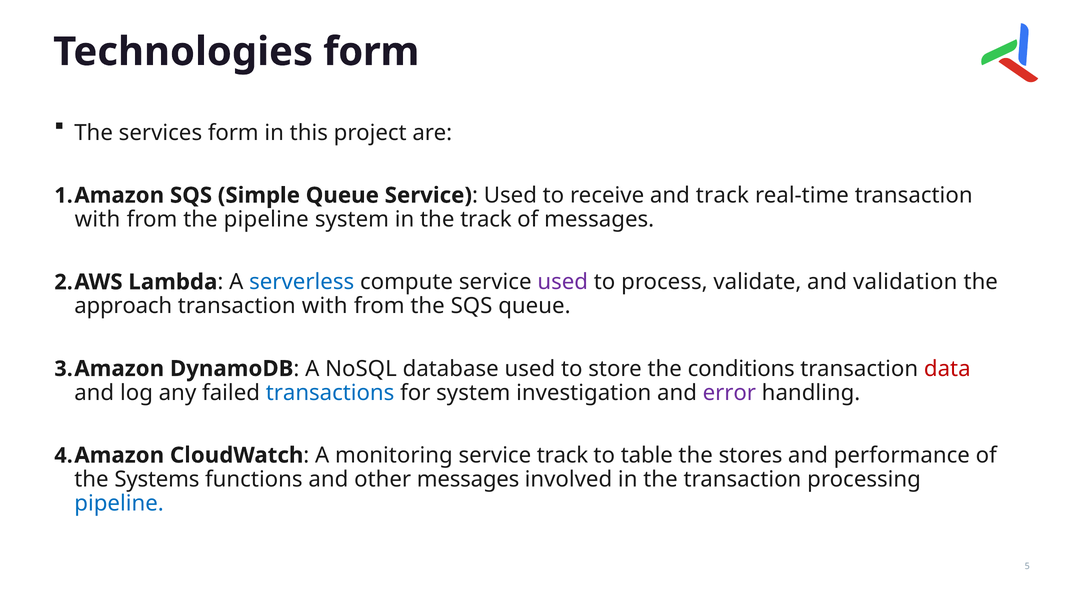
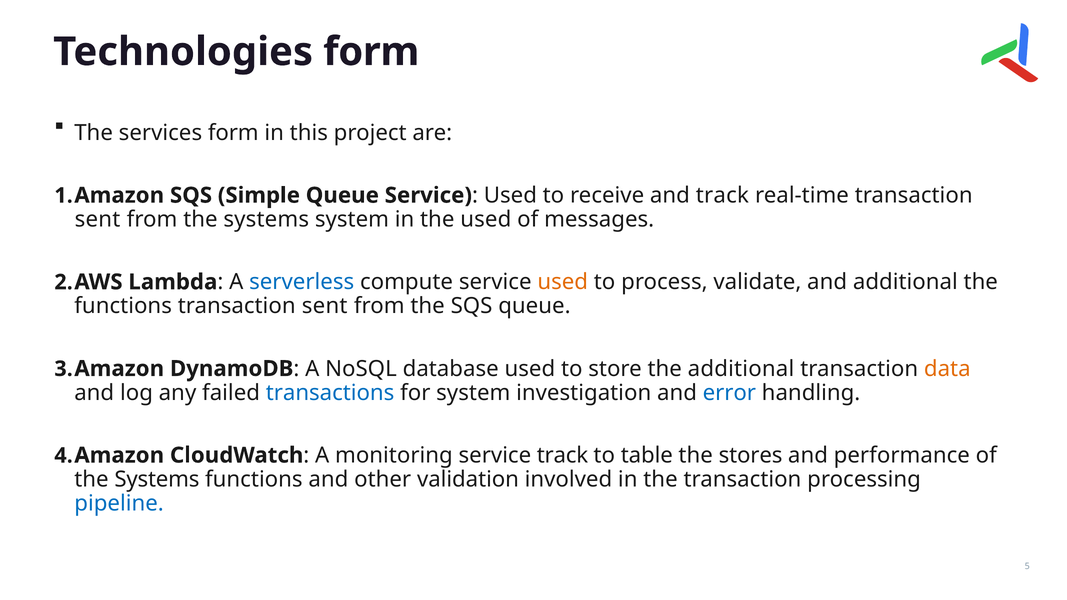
with at (98, 219): with -> sent
from the pipeline: pipeline -> systems
the track: track -> used
used at (563, 282) colour: purple -> orange
and validation: validation -> additional
approach at (123, 306): approach -> functions
with at (325, 306): with -> sent
the conditions: conditions -> additional
data colour: red -> orange
error colour: purple -> blue
other messages: messages -> validation
